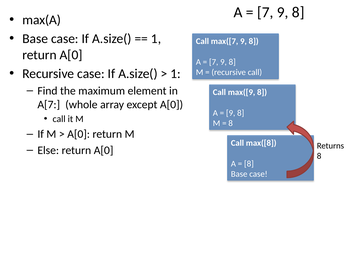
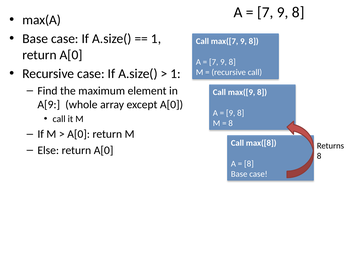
A[7: A[7 -> A[9
